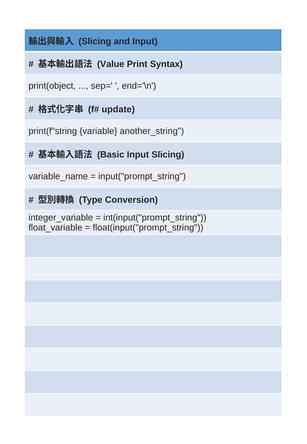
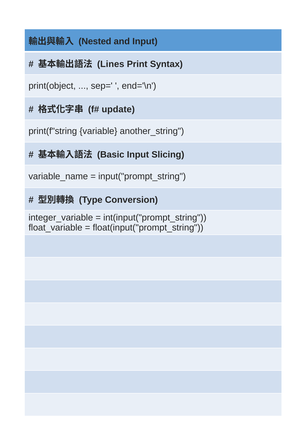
Slicing at (95, 41): Slicing -> Nested
Value: Value -> Lines
